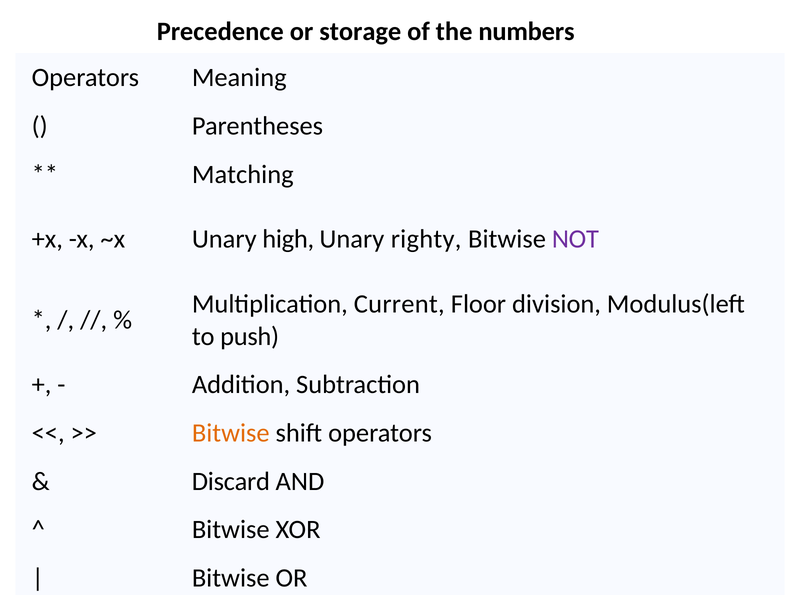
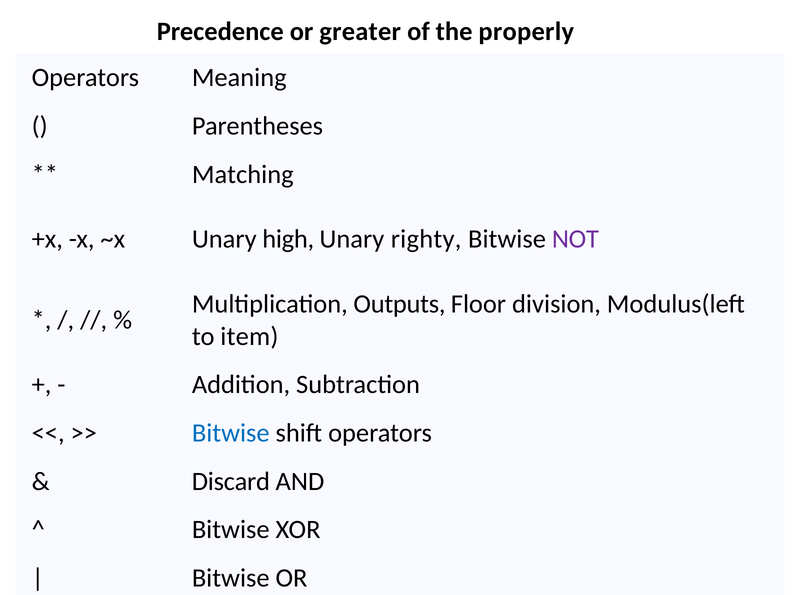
storage: storage -> greater
numbers: numbers -> properly
Current: Current -> Outputs
push: push -> item
Bitwise at (231, 433) colour: orange -> blue
